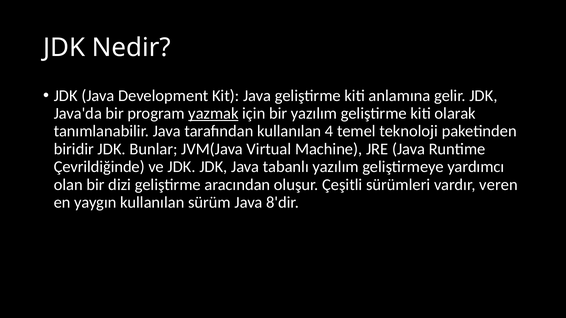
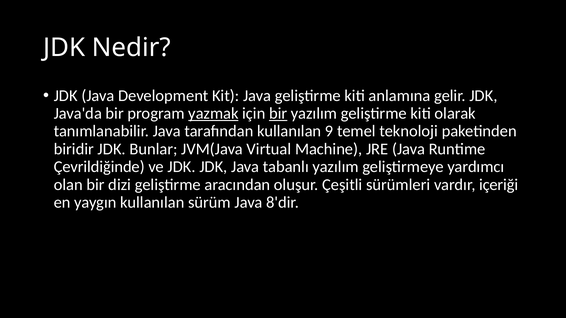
bir at (278, 114) underline: none -> present
4: 4 -> 9
veren: veren -> içeriği
